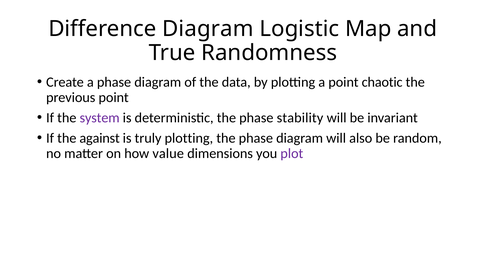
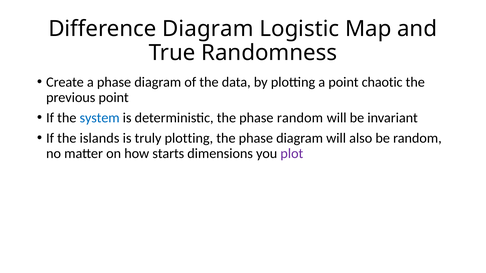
system colour: purple -> blue
phase stability: stability -> random
against: against -> islands
value: value -> starts
